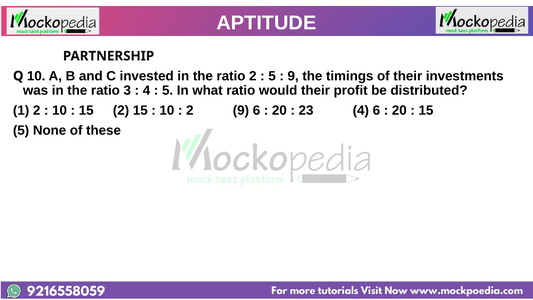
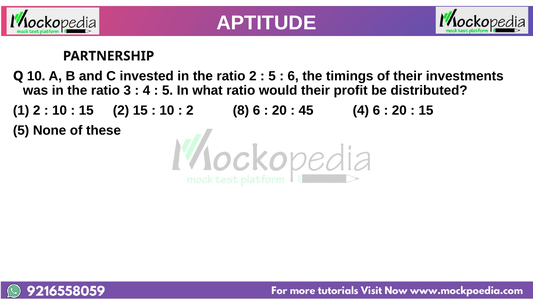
9 at (293, 76): 9 -> 6
2 9: 9 -> 8
23: 23 -> 45
